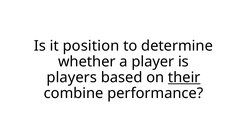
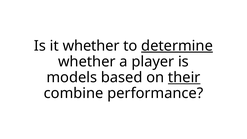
it position: position -> whether
determine underline: none -> present
players: players -> models
